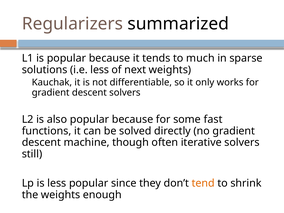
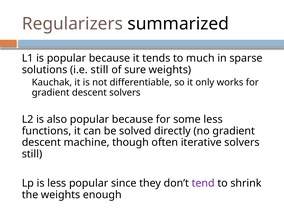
i.e less: less -> still
next: next -> sure
some fast: fast -> less
tend colour: orange -> purple
